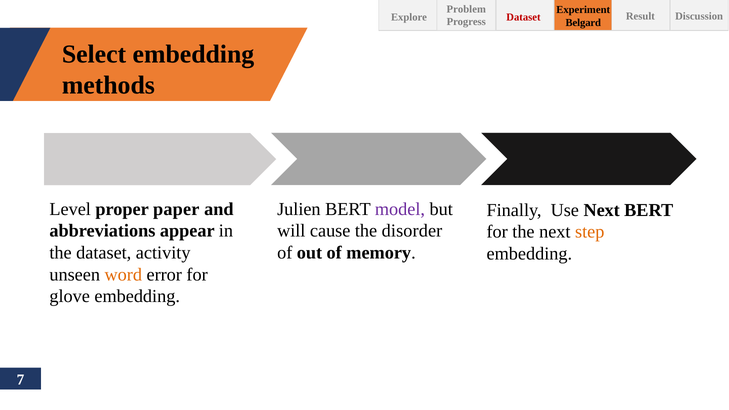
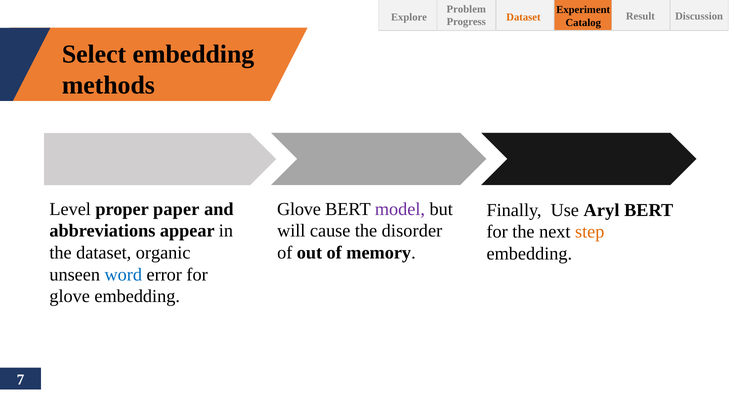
Dataset at (523, 17) colour: red -> orange
Belgard: Belgard -> Catalog
Julien at (299, 209): Julien -> Glove
Use Next: Next -> Aryl
activity: activity -> organic
word colour: orange -> blue
